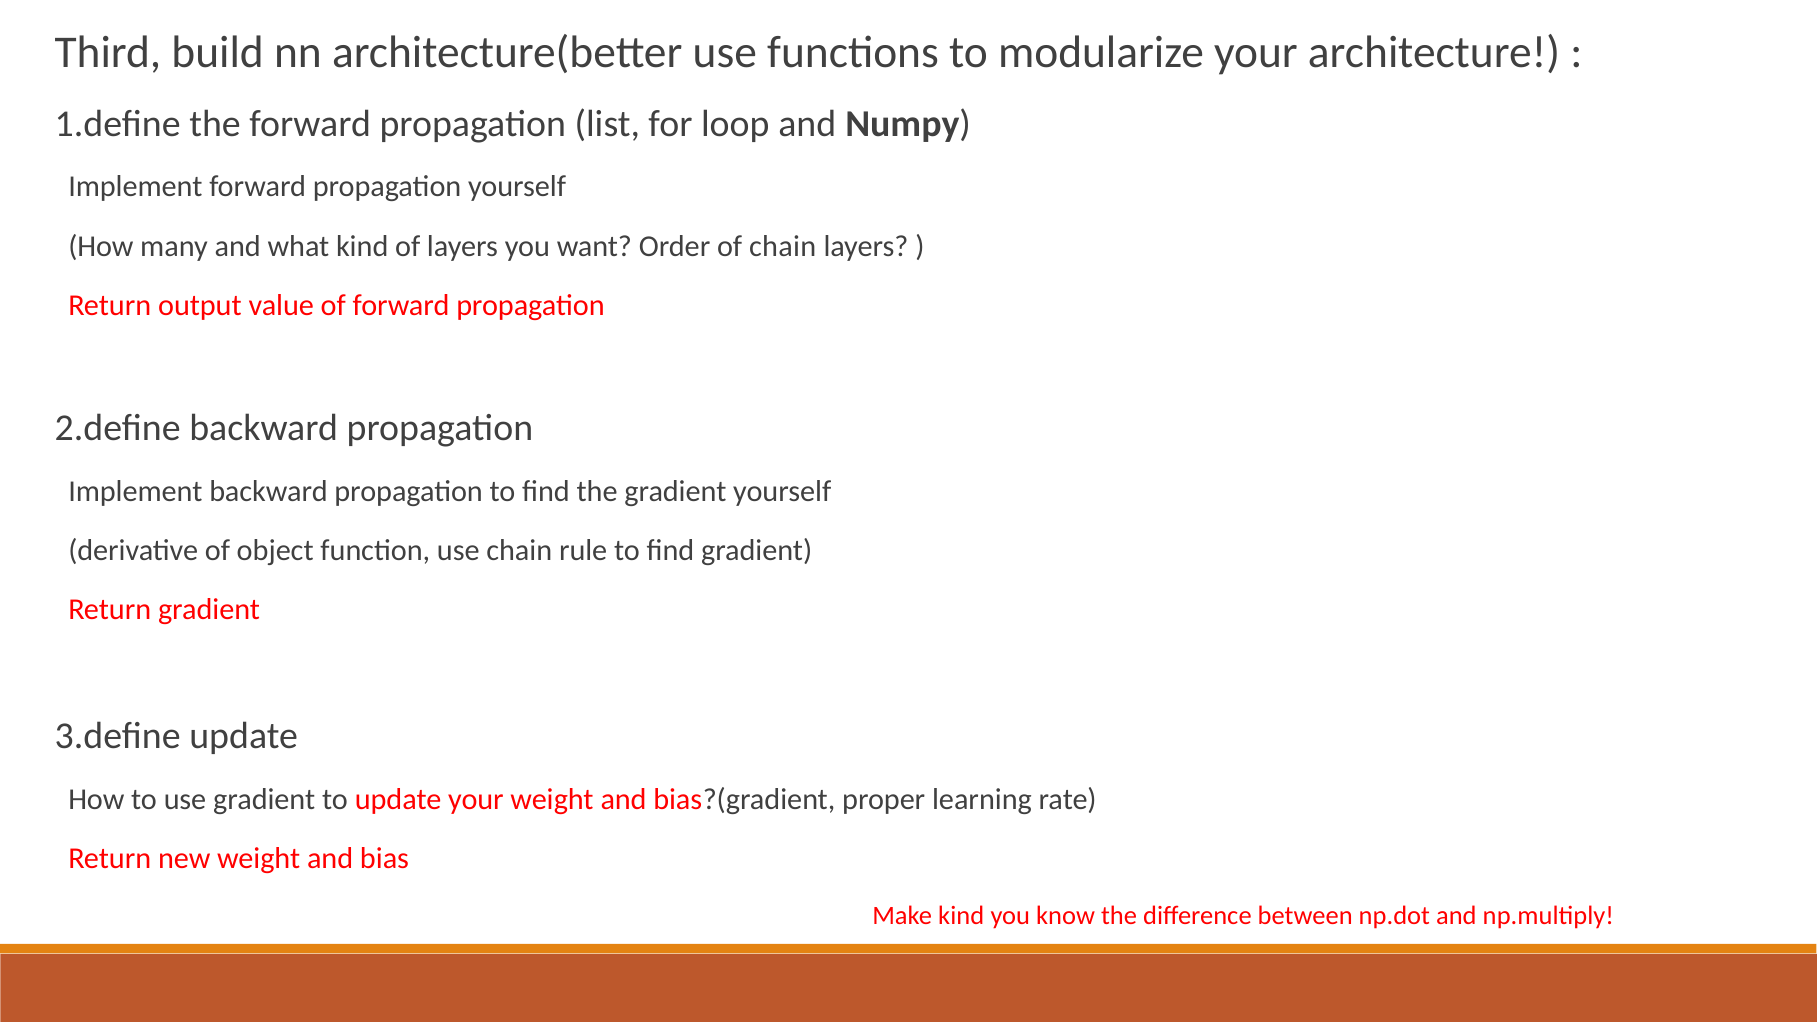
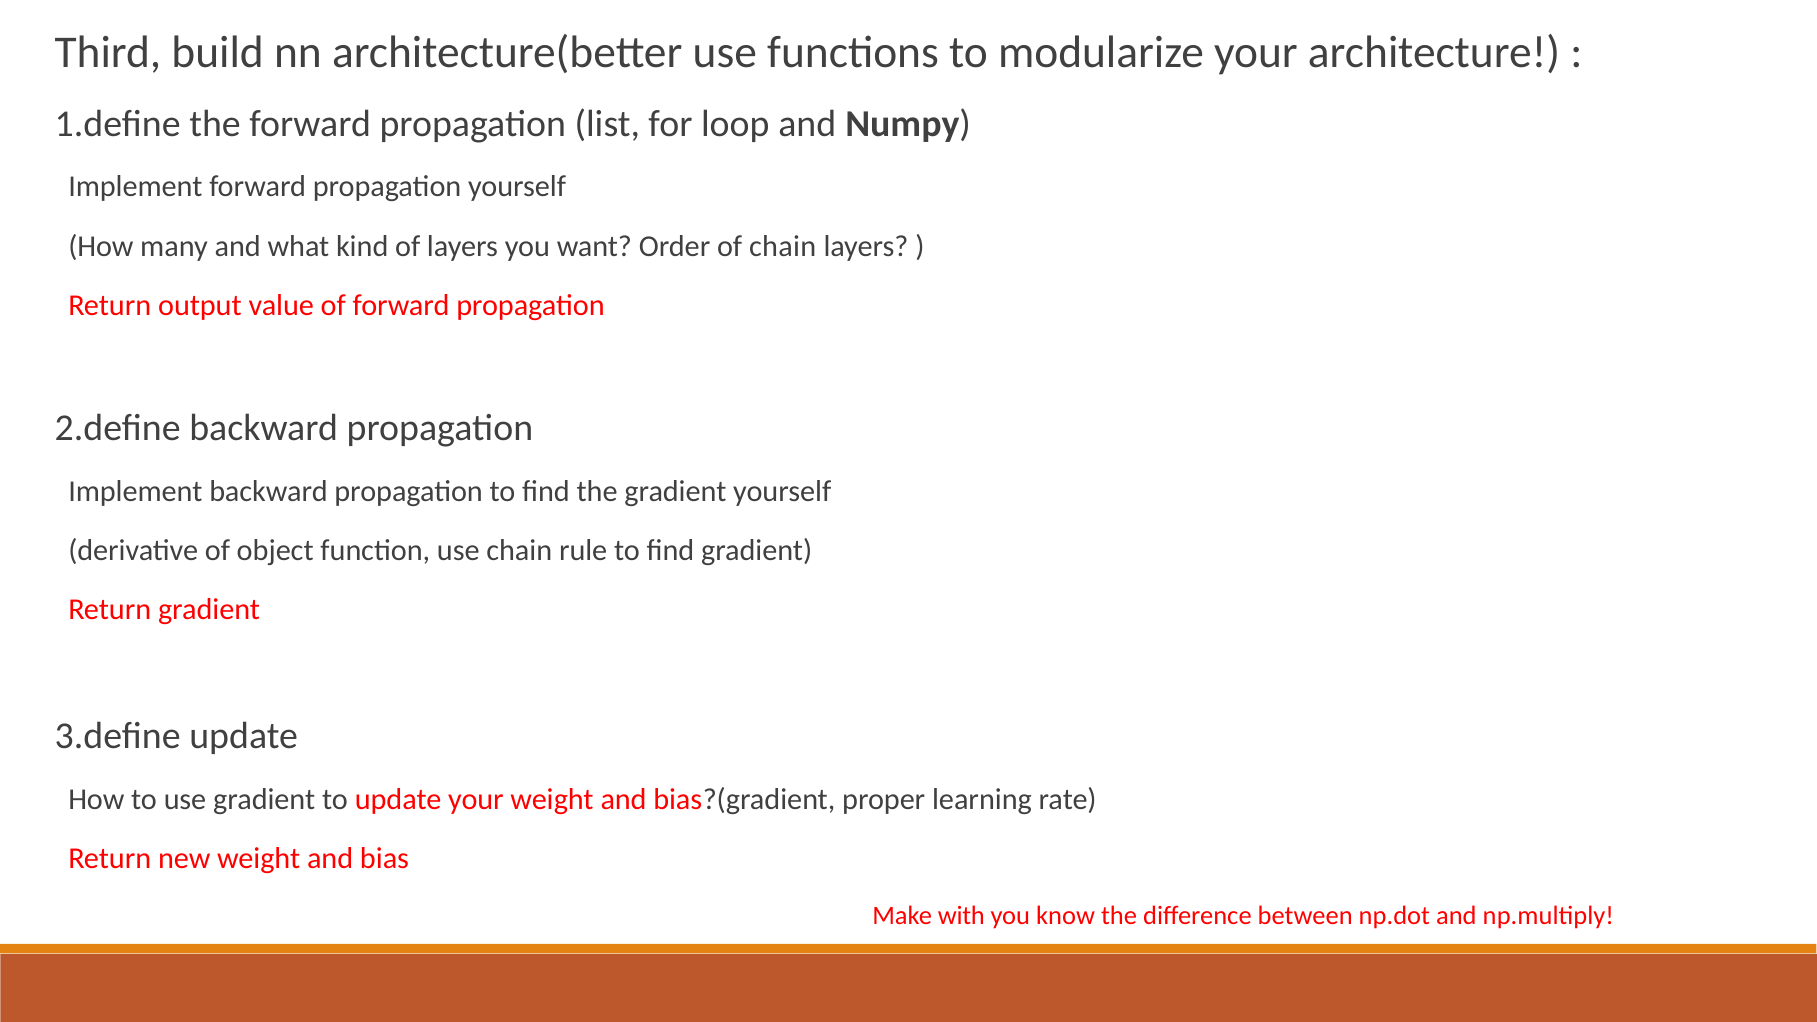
Make kind: kind -> with
